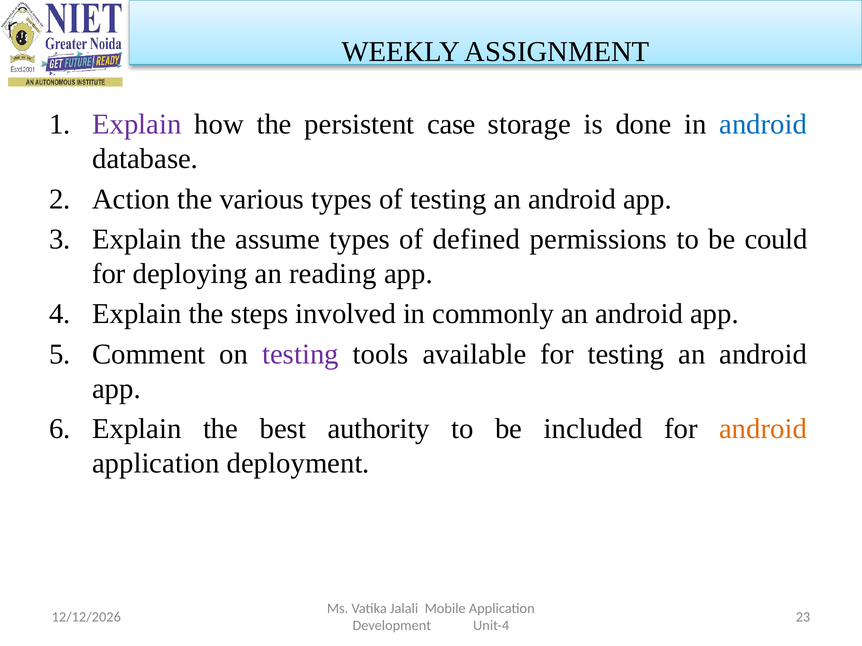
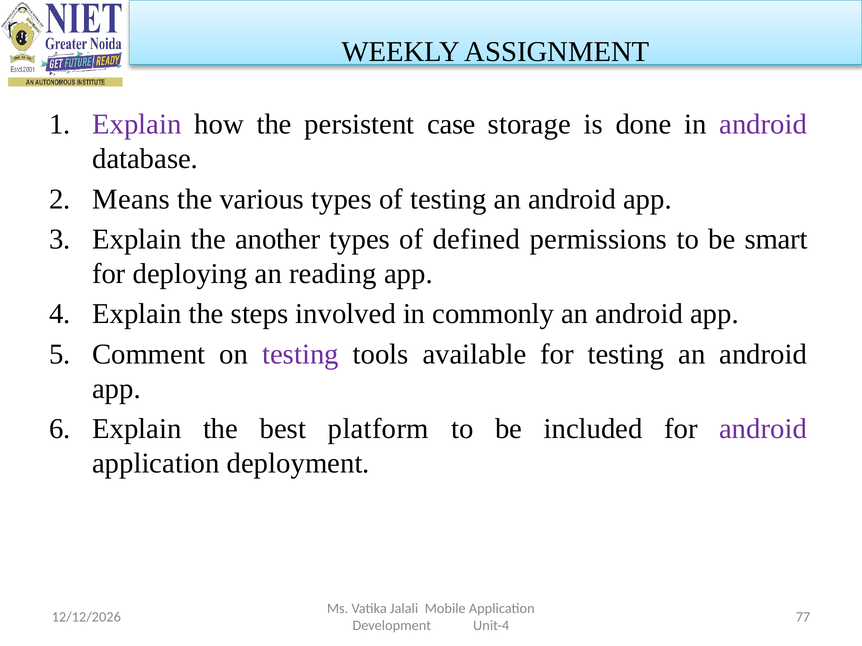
android at (763, 125) colour: blue -> purple
Action: Action -> Means
assume: assume -> another
could: could -> smart
authority: authority -> platform
android at (763, 429) colour: orange -> purple
23: 23 -> 77
